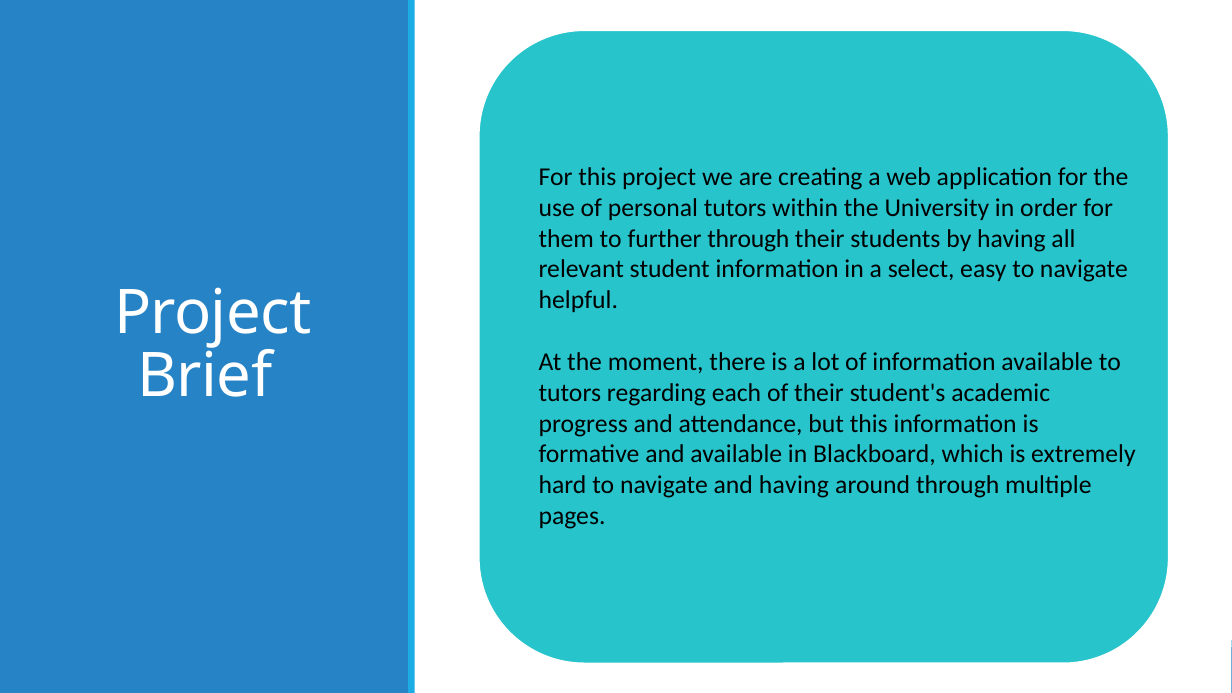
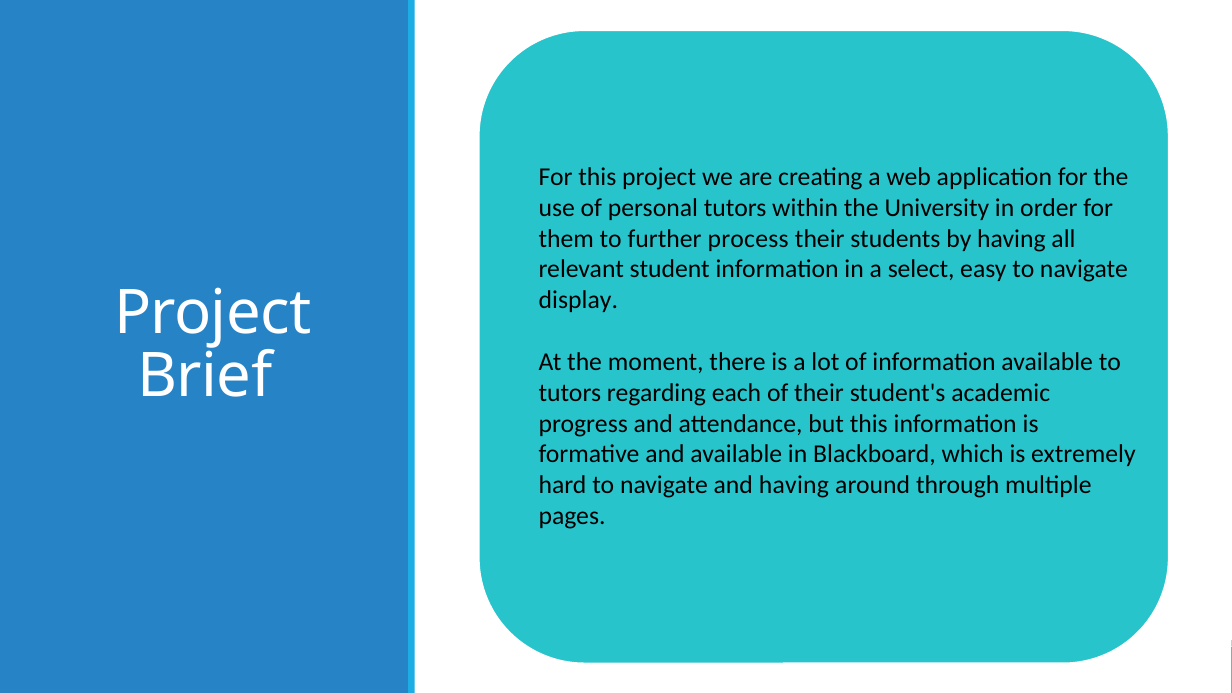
further through: through -> process
helpful: helpful -> display
